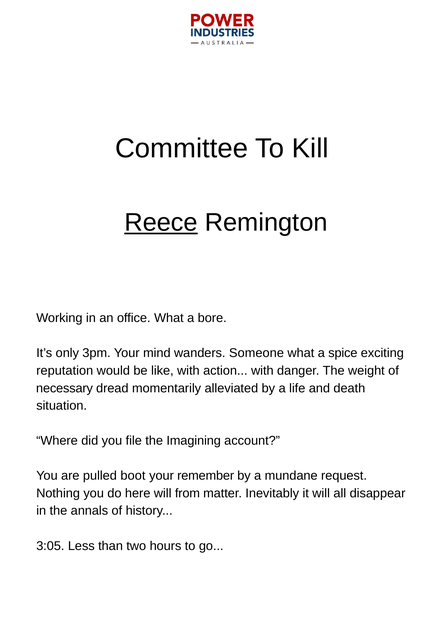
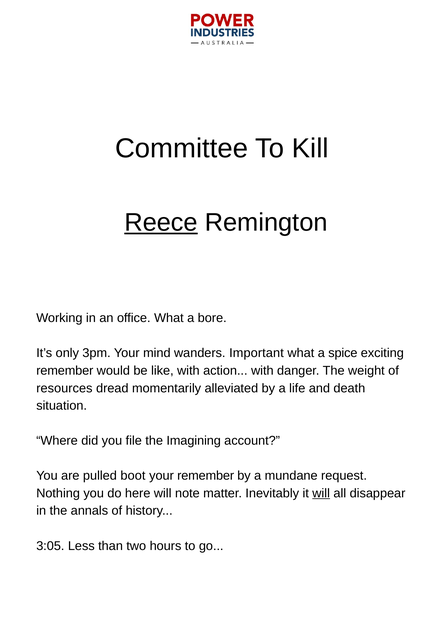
Someone: Someone -> Important
reputation at (65, 371): reputation -> remember
necessary: necessary -> resources
from: from -> note
will at (321, 493) underline: none -> present
